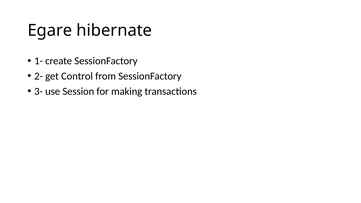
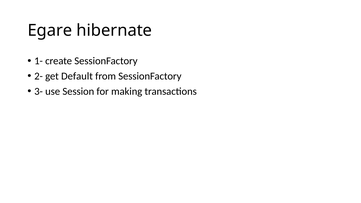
Control: Control -> Default
